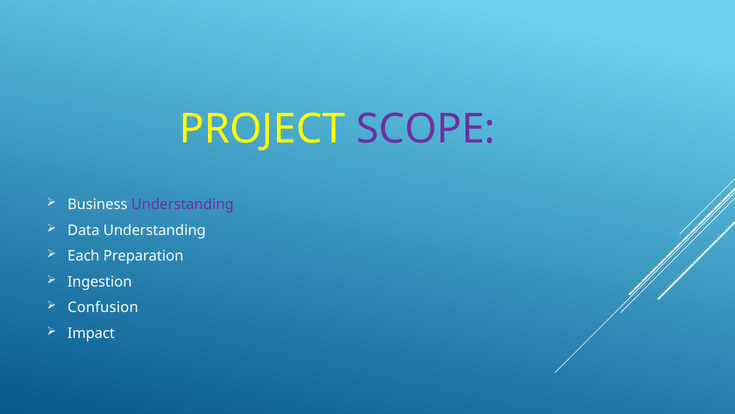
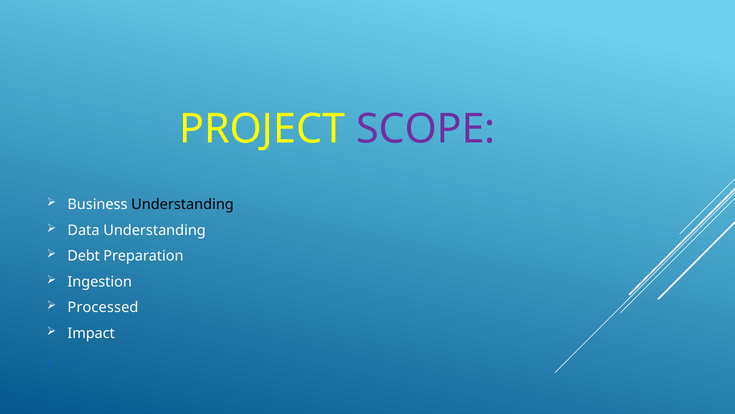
Understanding at (183, 204) colour: purple -> black
Each: Each -> Debt
Confusion: Confusion -> Processed
